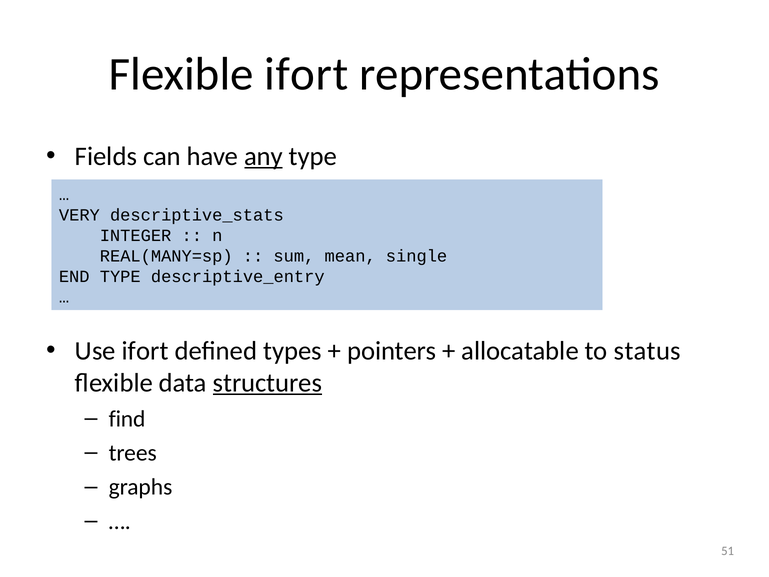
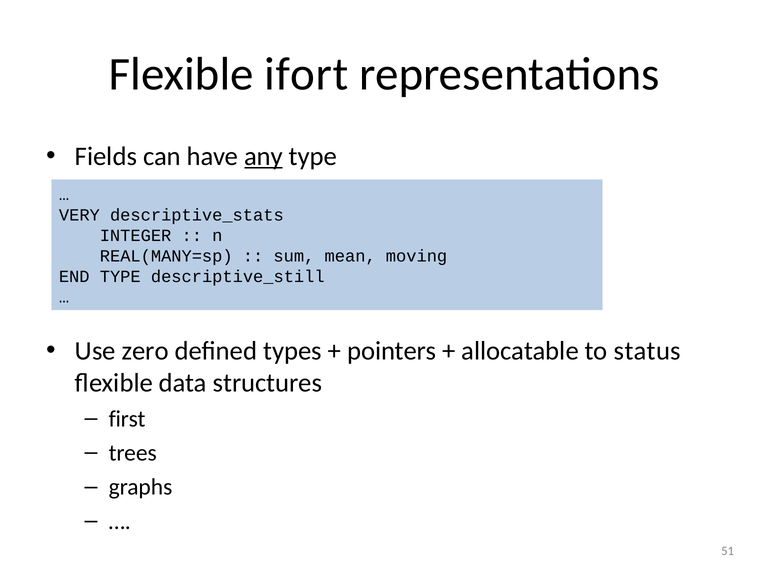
single: single -> moving
descriptive_entry: descriptive_entry -> descriptive_still
Use ifort: ifort -> zero
structures underline: present -> none
find: find -> first
